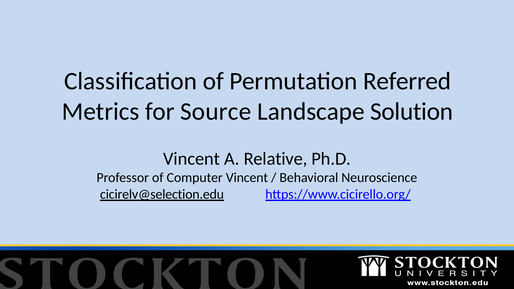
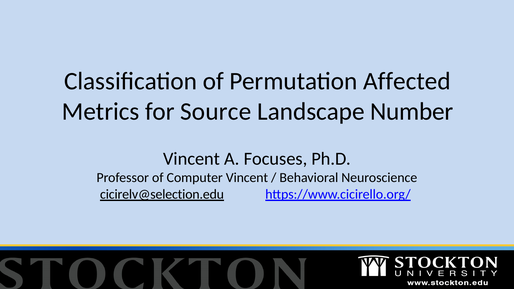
Referred: Referred -> Affected
Solution: Solution -> Number
Relative: Relative -> Focuses
